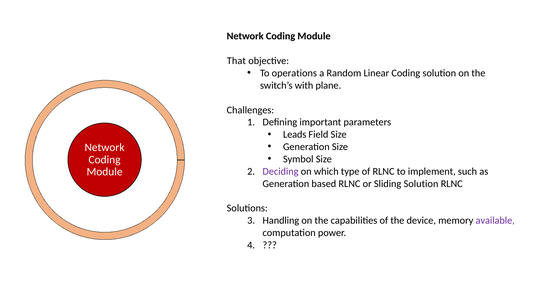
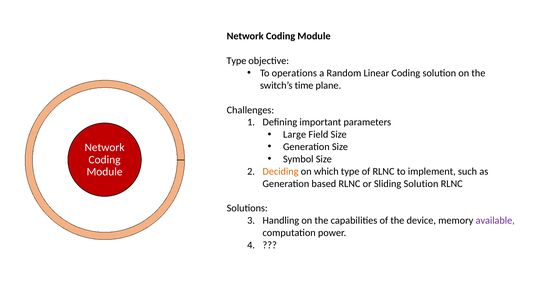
That at (236, 61): That -> Type
with: with -> time
Leads: Leads -> Large
Deciding colour: purple -> orange
